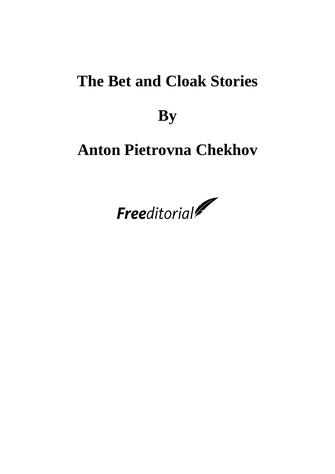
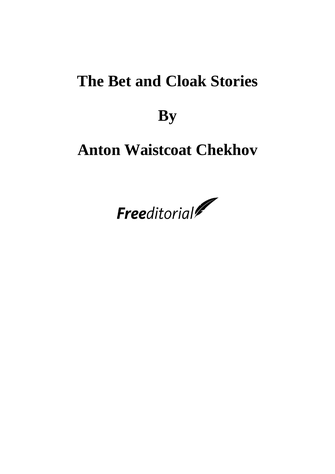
Pietrovna: Pietrovna -> Waistcoat
